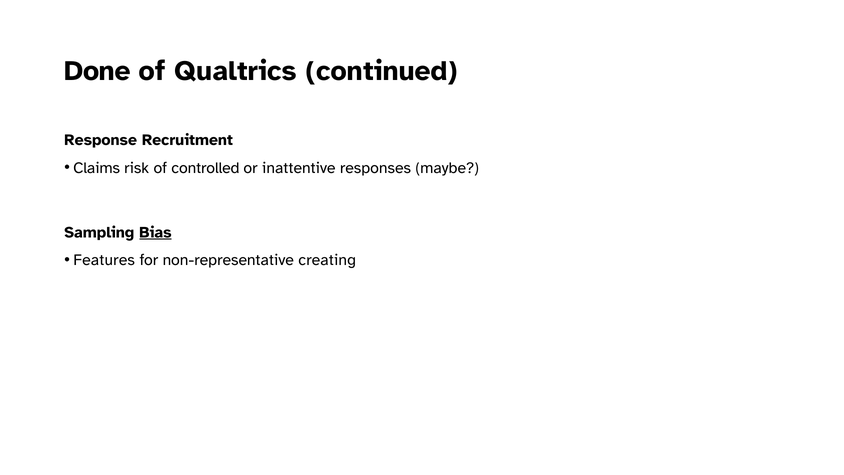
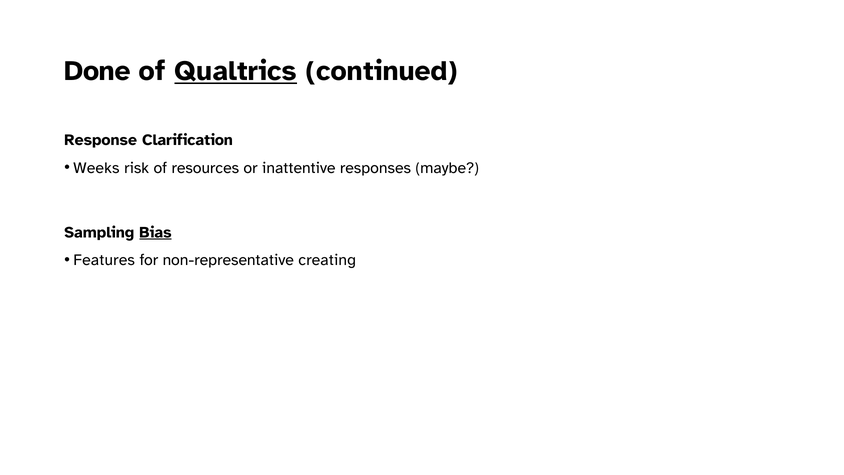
Qualtrics underline: none -> present
Recruitment: Recruitment -> Clarification
Claims: Claims -> Weeks
controlled: controlled -> resources
